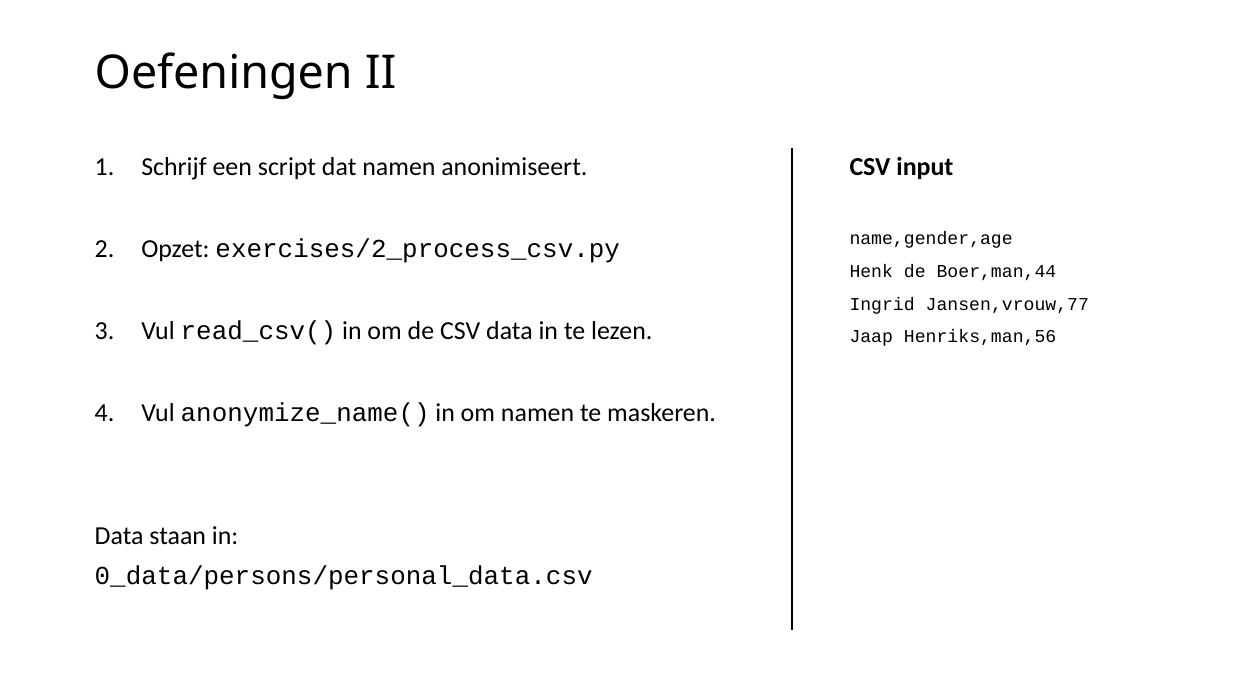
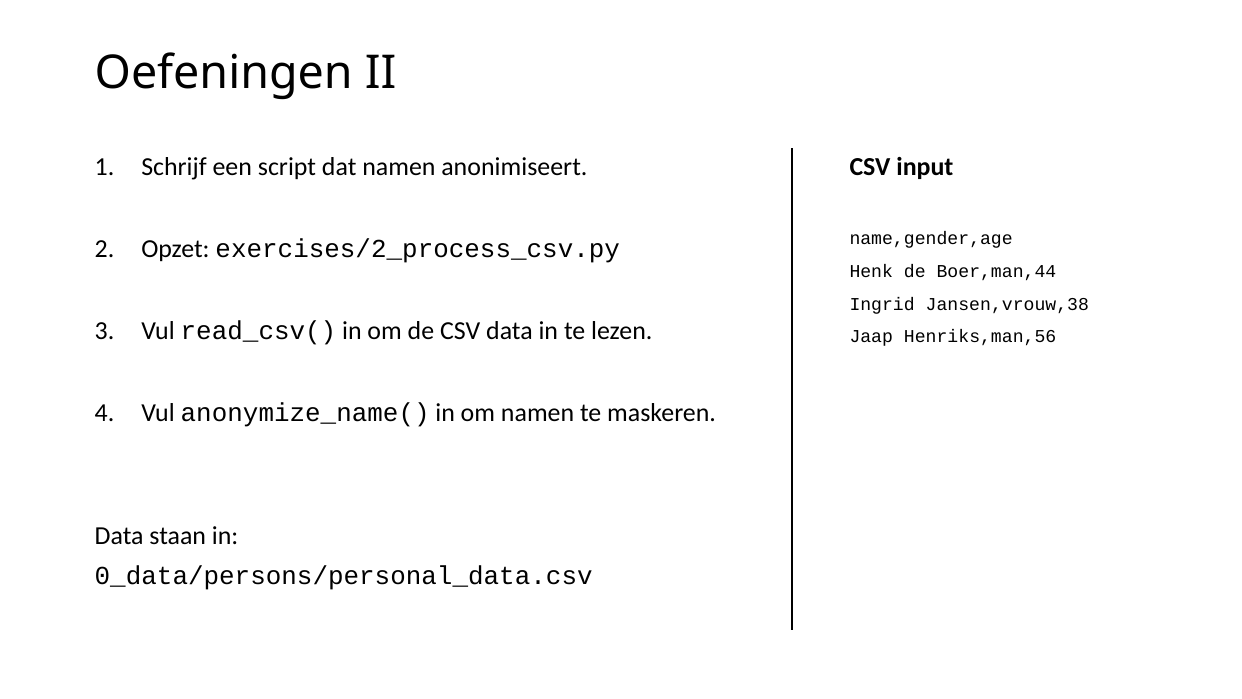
Jansen,vrouw,77: Jansen,vrouw,77 -> Jansen,vrouw,38
